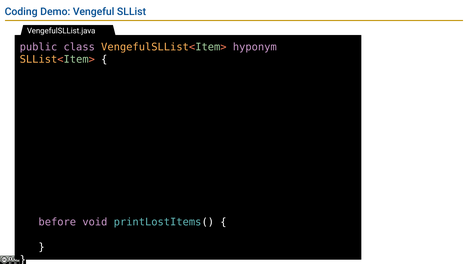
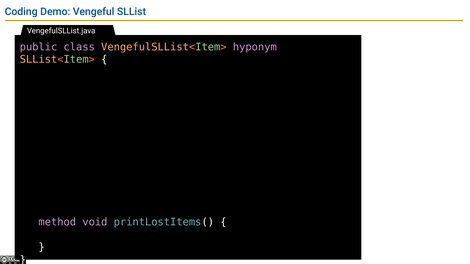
before: before -> method
